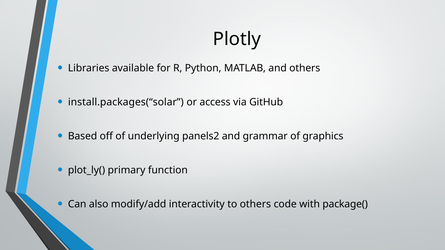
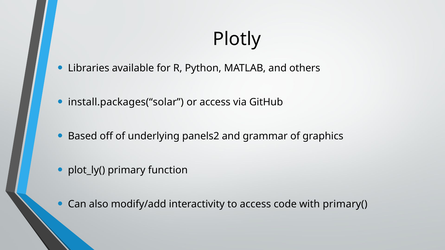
to others: others -> access
package(: package( -> primary(
